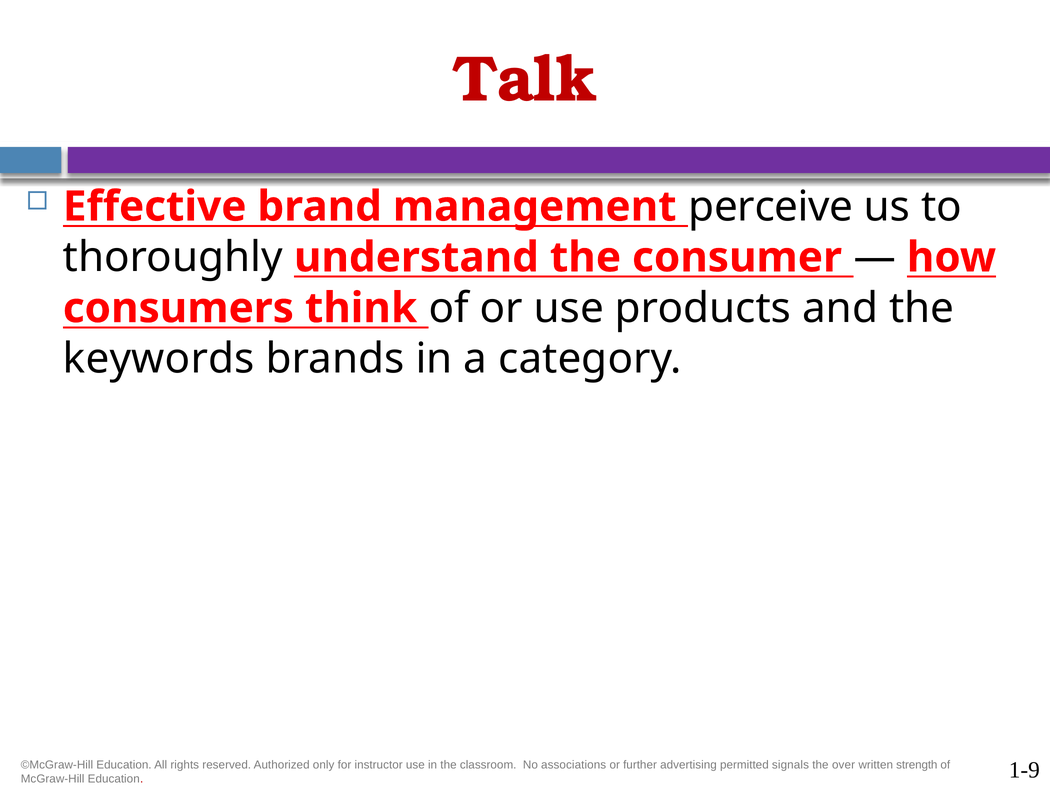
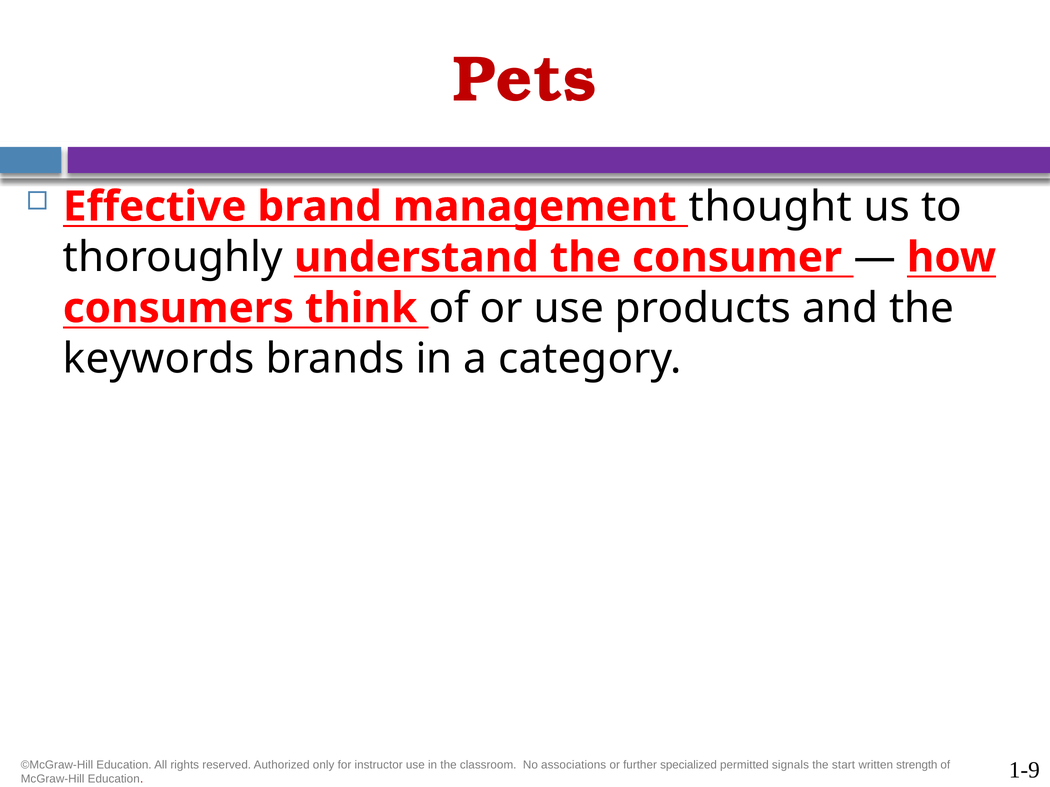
Talk: Talk -> Pets
perceive: perceive -> thought
advertising: advertising -> specialized
over: over -> start
